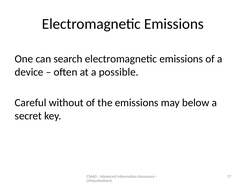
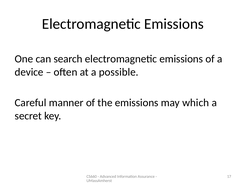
without: without -> manner
below: below -> which
